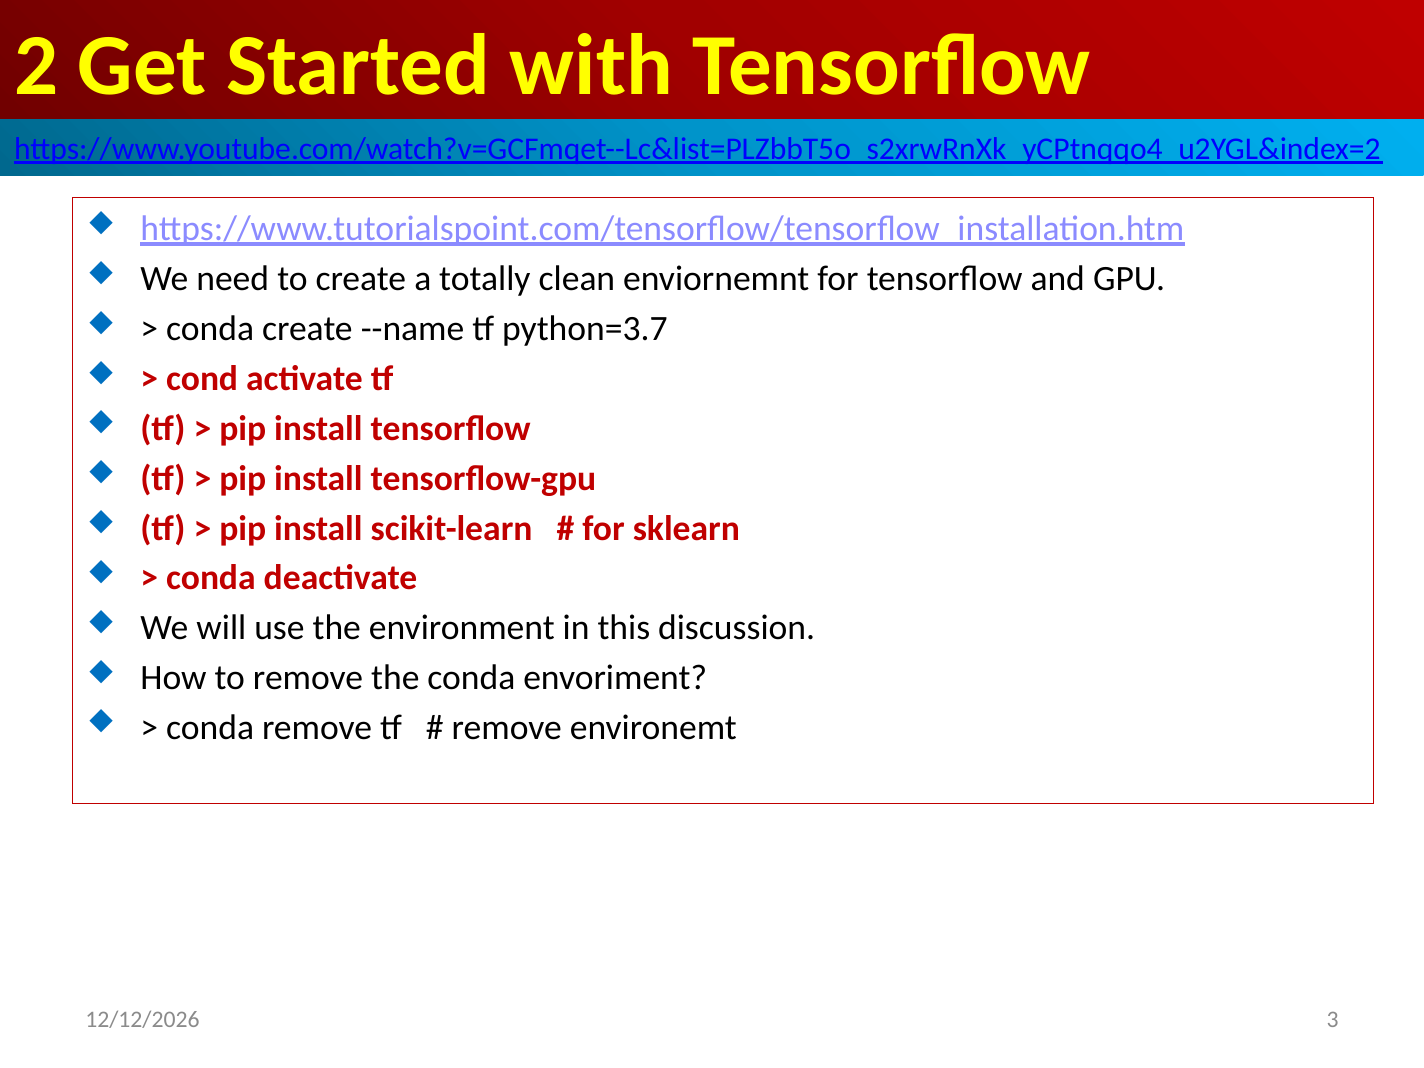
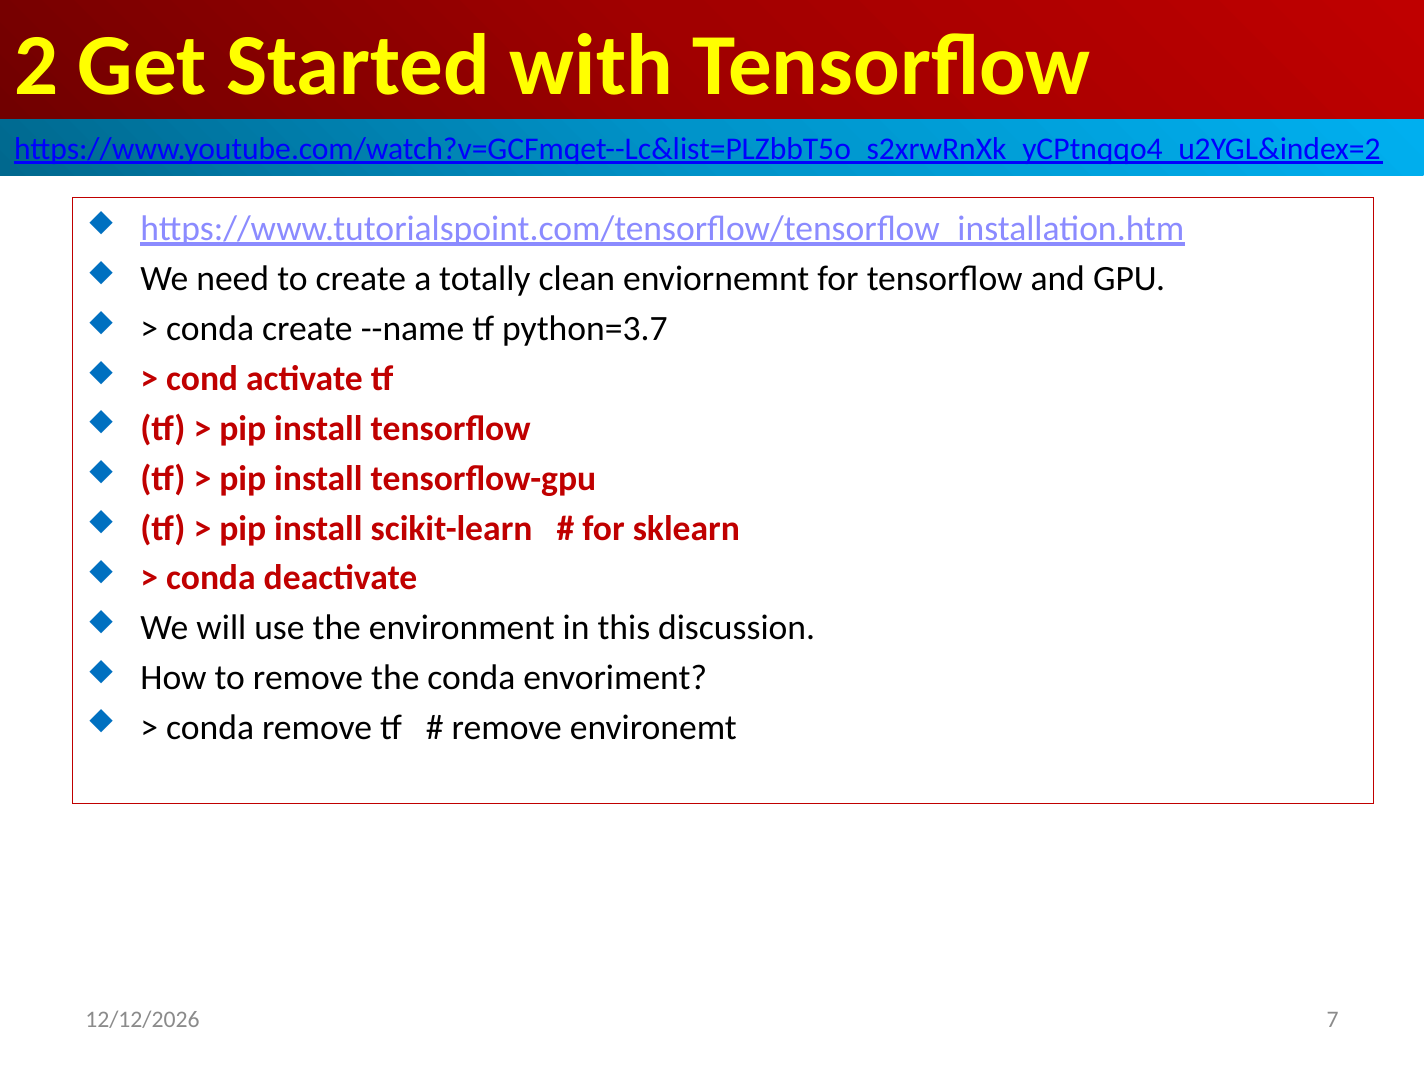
3: 3 -> 7
